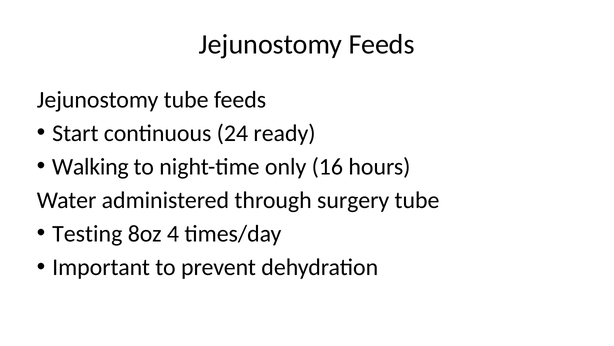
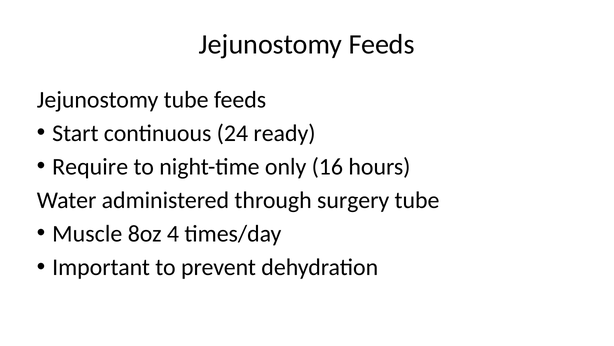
Walking: Walking -> Require
Testing: Testing -> Muscle
